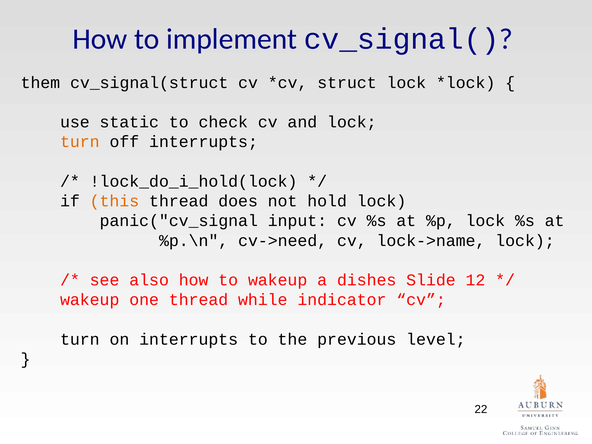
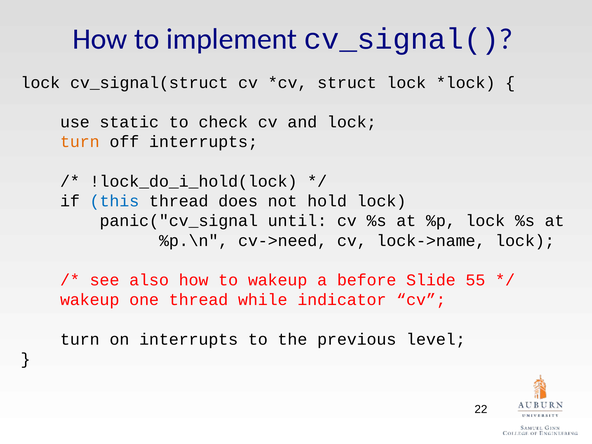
them at (40, 83): them -> lock
this colour: orange -> blue
input: input -> until
dishes: dishes -> before
12: 12 -> 55
